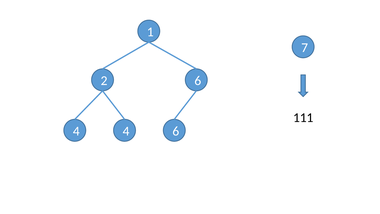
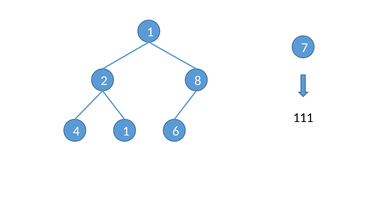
2 6: 6 -> 8
4 4: 4 -> 1
